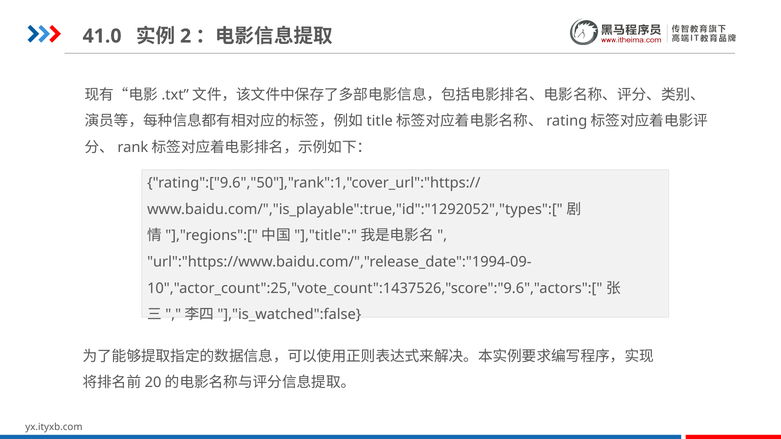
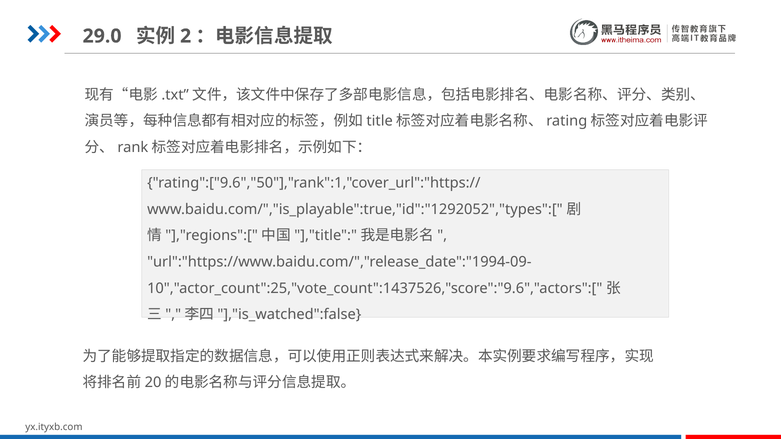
41.0: 41.0 -> 29.0
